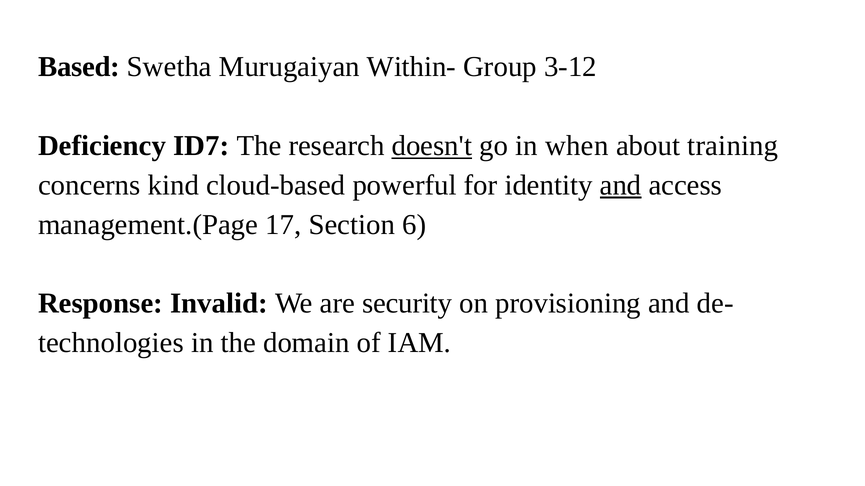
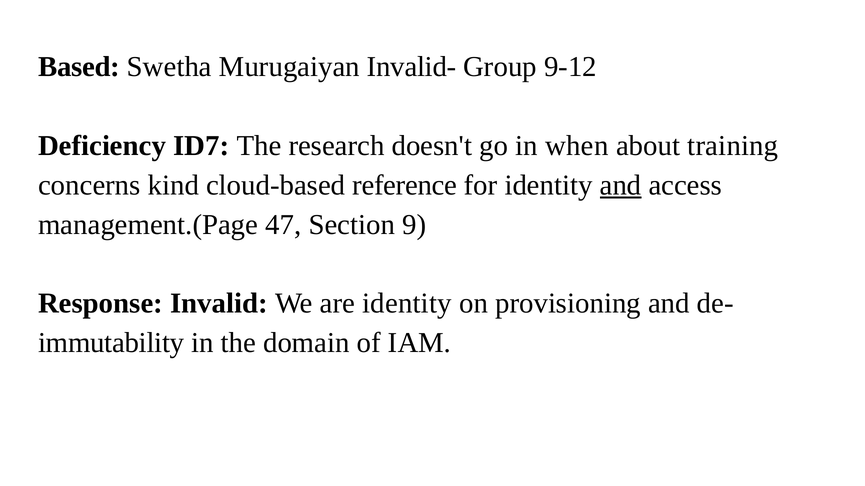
Within-: Within- -> Invalid-
3-12: 3-12 -> 9-12
doesn't underline: present -> none
powerful: powerful -> reference
17: 17 -> 47
6: 6 -> 9
are security: security -> identity
technologies: technologies -> immutability
